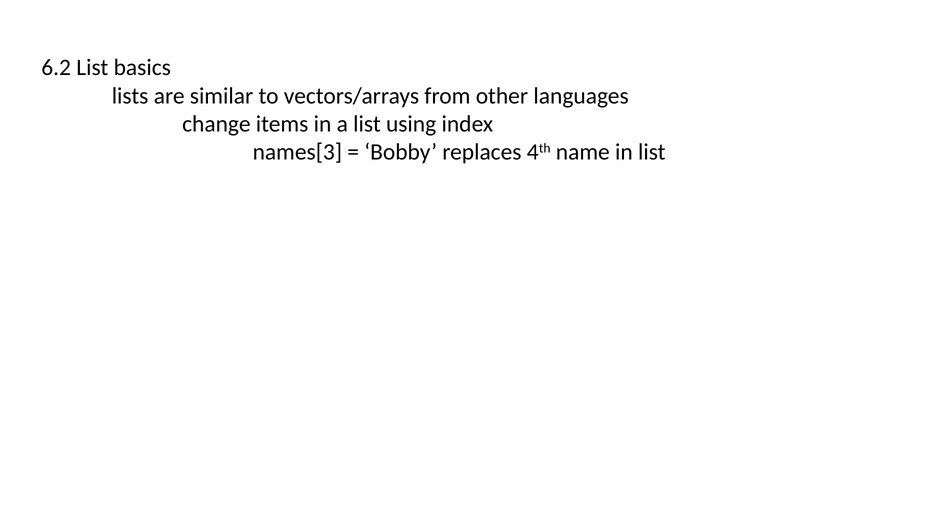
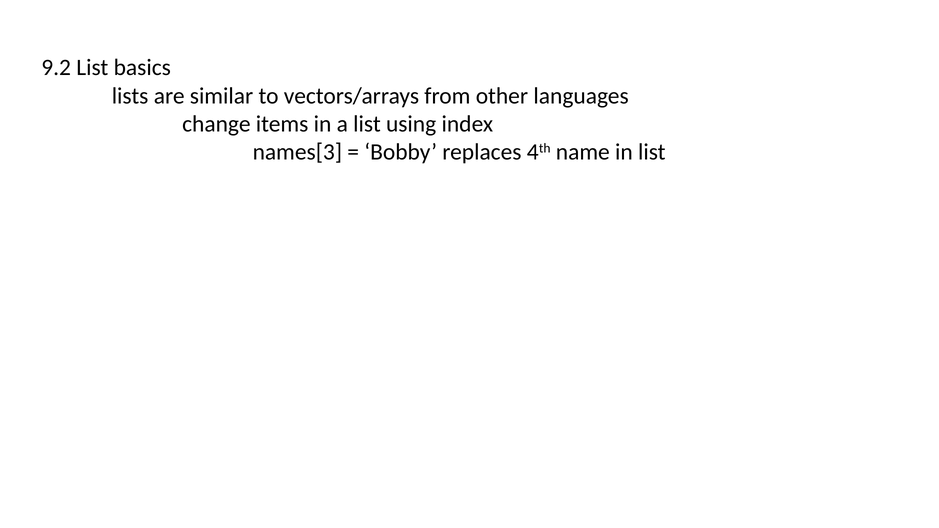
6.2: 6.2 -> 9.2
